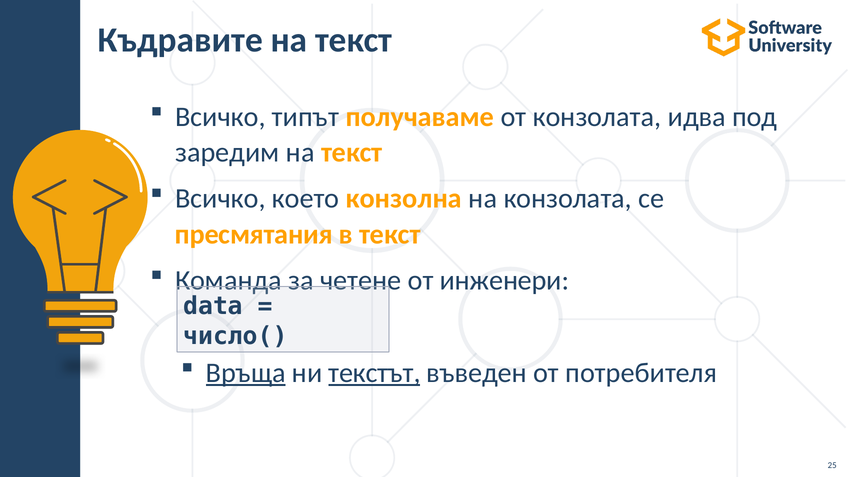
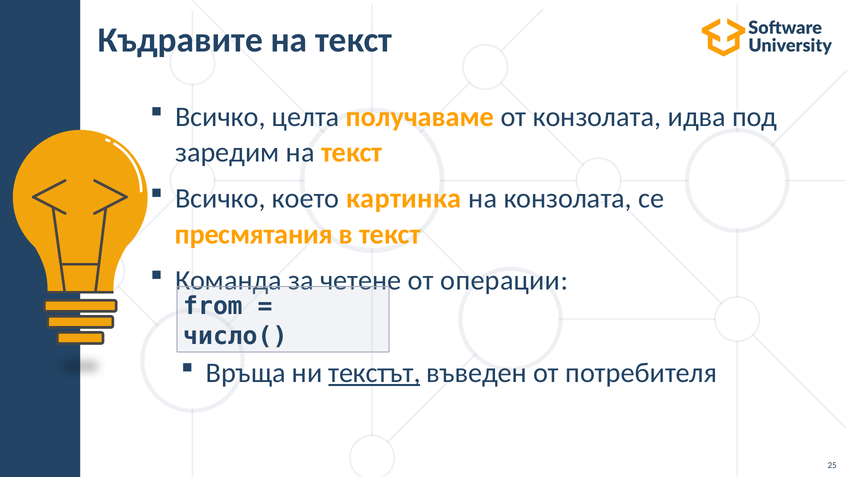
типът: типът -> целта
конзолна: конзолна -> картинка
инженери: инженери -> операции
data: data -> from
Връща underline: present -> none
